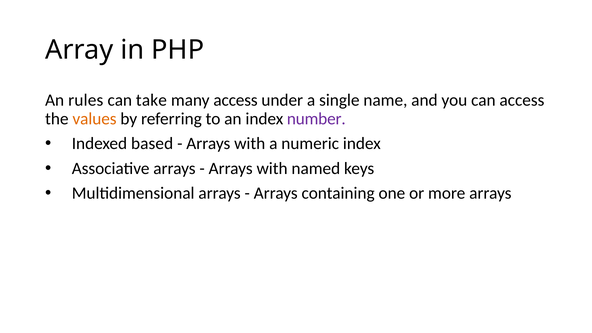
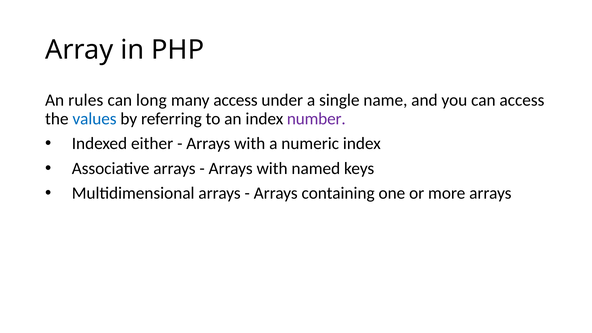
take: take -> long
values colour: orange -> blue
based: based -> either
